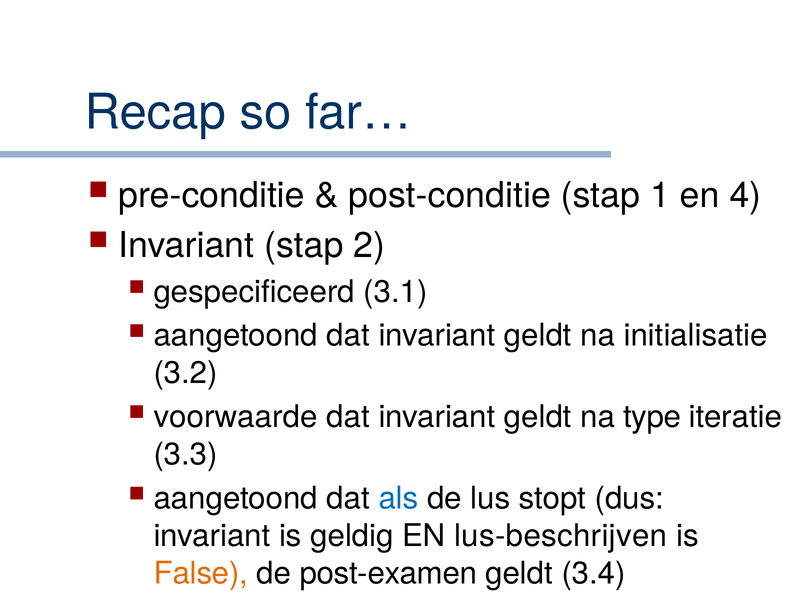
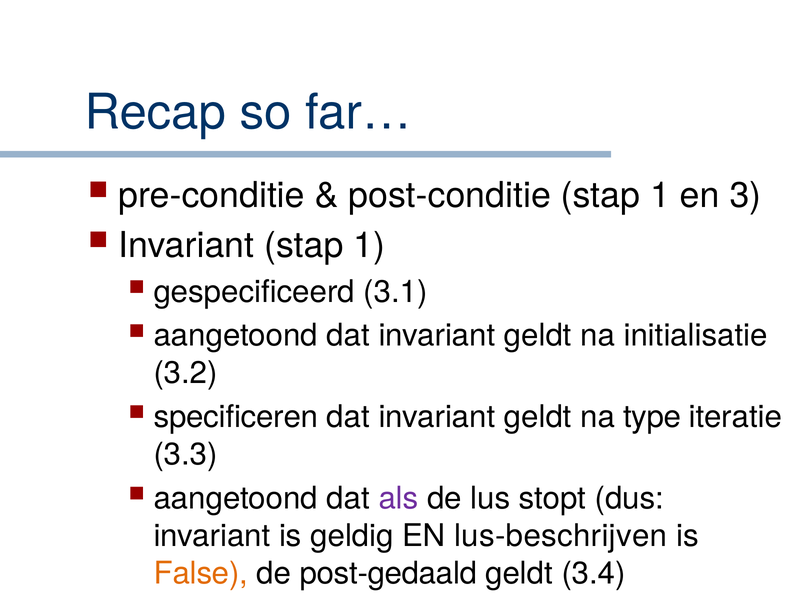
4: 4 -> 3
Invariant stap 2: 2 -> 1
voorwaarde: voorwaarde -> specificeren
als colour: blue -> purple
post-examen: post-examen -> post-gedaald
